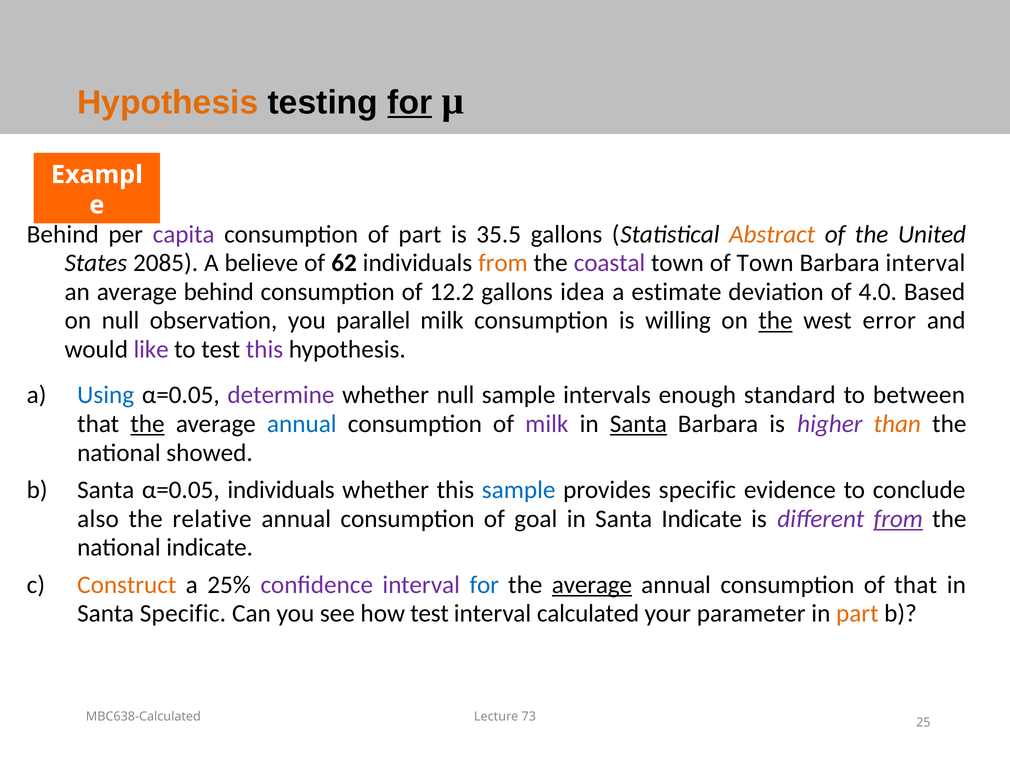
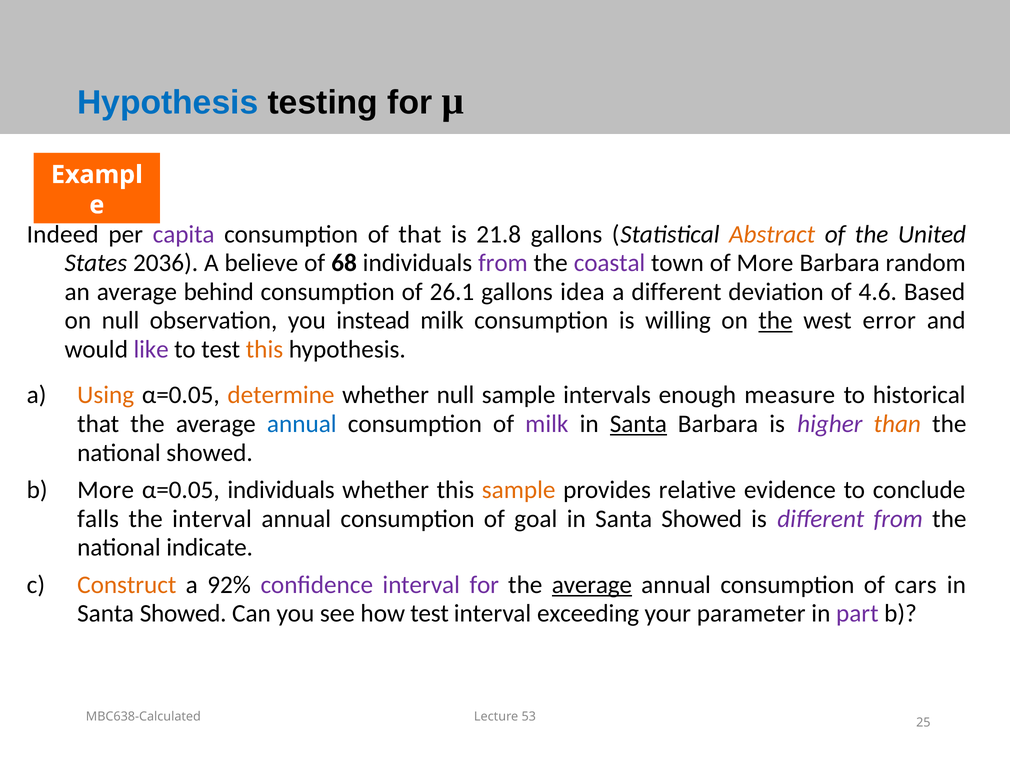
Hypothesis at (168, 103) colour: orange -> blue
for at (410, 103) underline: present -> none
Behind at (63, 234): Behind -> Indeed
of part: part -> that
35.5: 35.5 -> 21.8
2085: 2085 -> 2036
62: 62 -> 68
from at (503, 263) colour: orange -> purple
of Town: Town -> More
Barbara interval: interval -> random
12.2: 12.2 -> 26.1
a estimate: estimate -> different
4.0: 4.0 -> 4.6
parallel: parallel -> instead
this at (264, 349) colour: purple -> orange
Using colour: blue -> orange
determine colour: purple -> orange
standard: standard -> measure
between: between -> historical
the at (147, 424) underline: present -> none
b Santa: Santa -> More
sample at (519, 490) colour: blue -> orange
provides specific: specific -> relative
also: also -> falls
the relative: relative -> interval
Indicate at (702, 518): Indicate -> Showed
from at (898, 518) underline: present -> none
25%: 25% -> 92%
for at (484, 584) colour: blue -> purple
of that: that -> cars
Specific at (183, 613): Specific -> Showed
calculated: calculated -> exceeding
part at (857, 613) colour: orange -> purple
73: 73 -> 53
